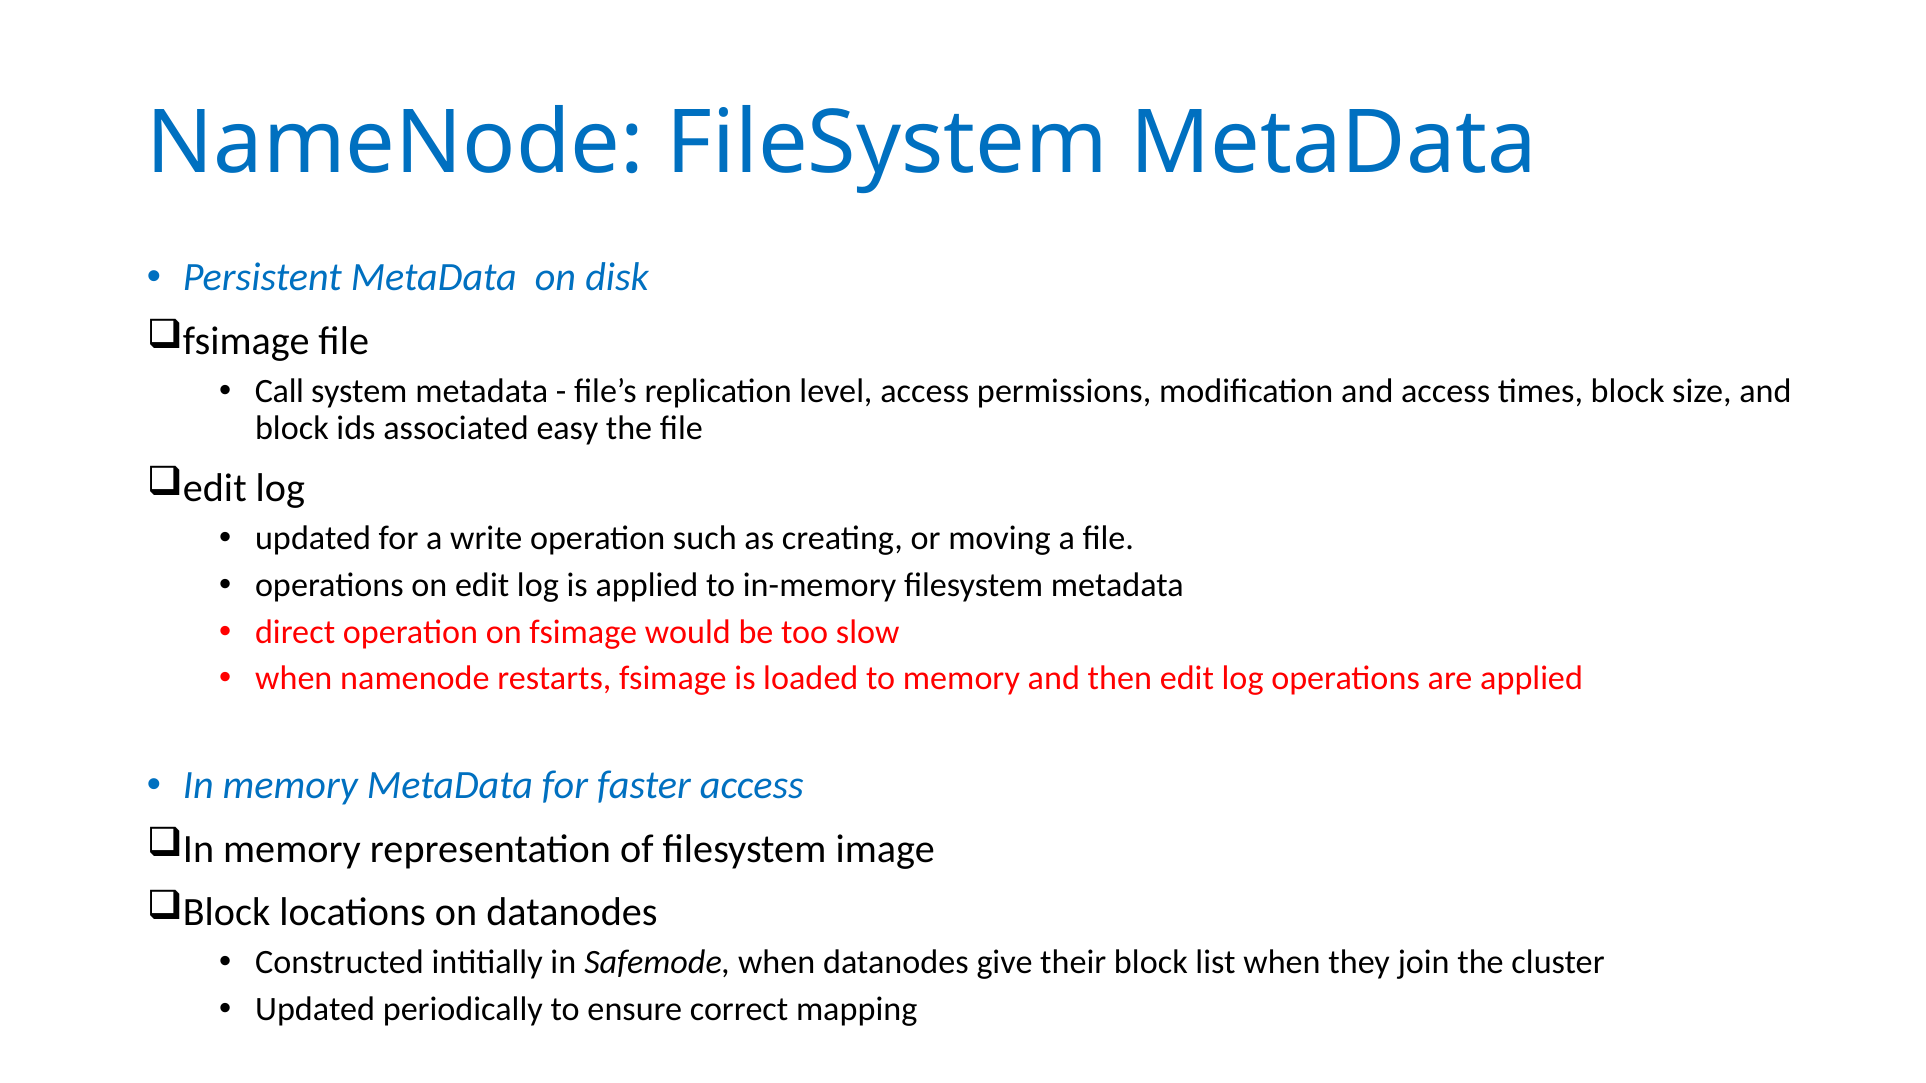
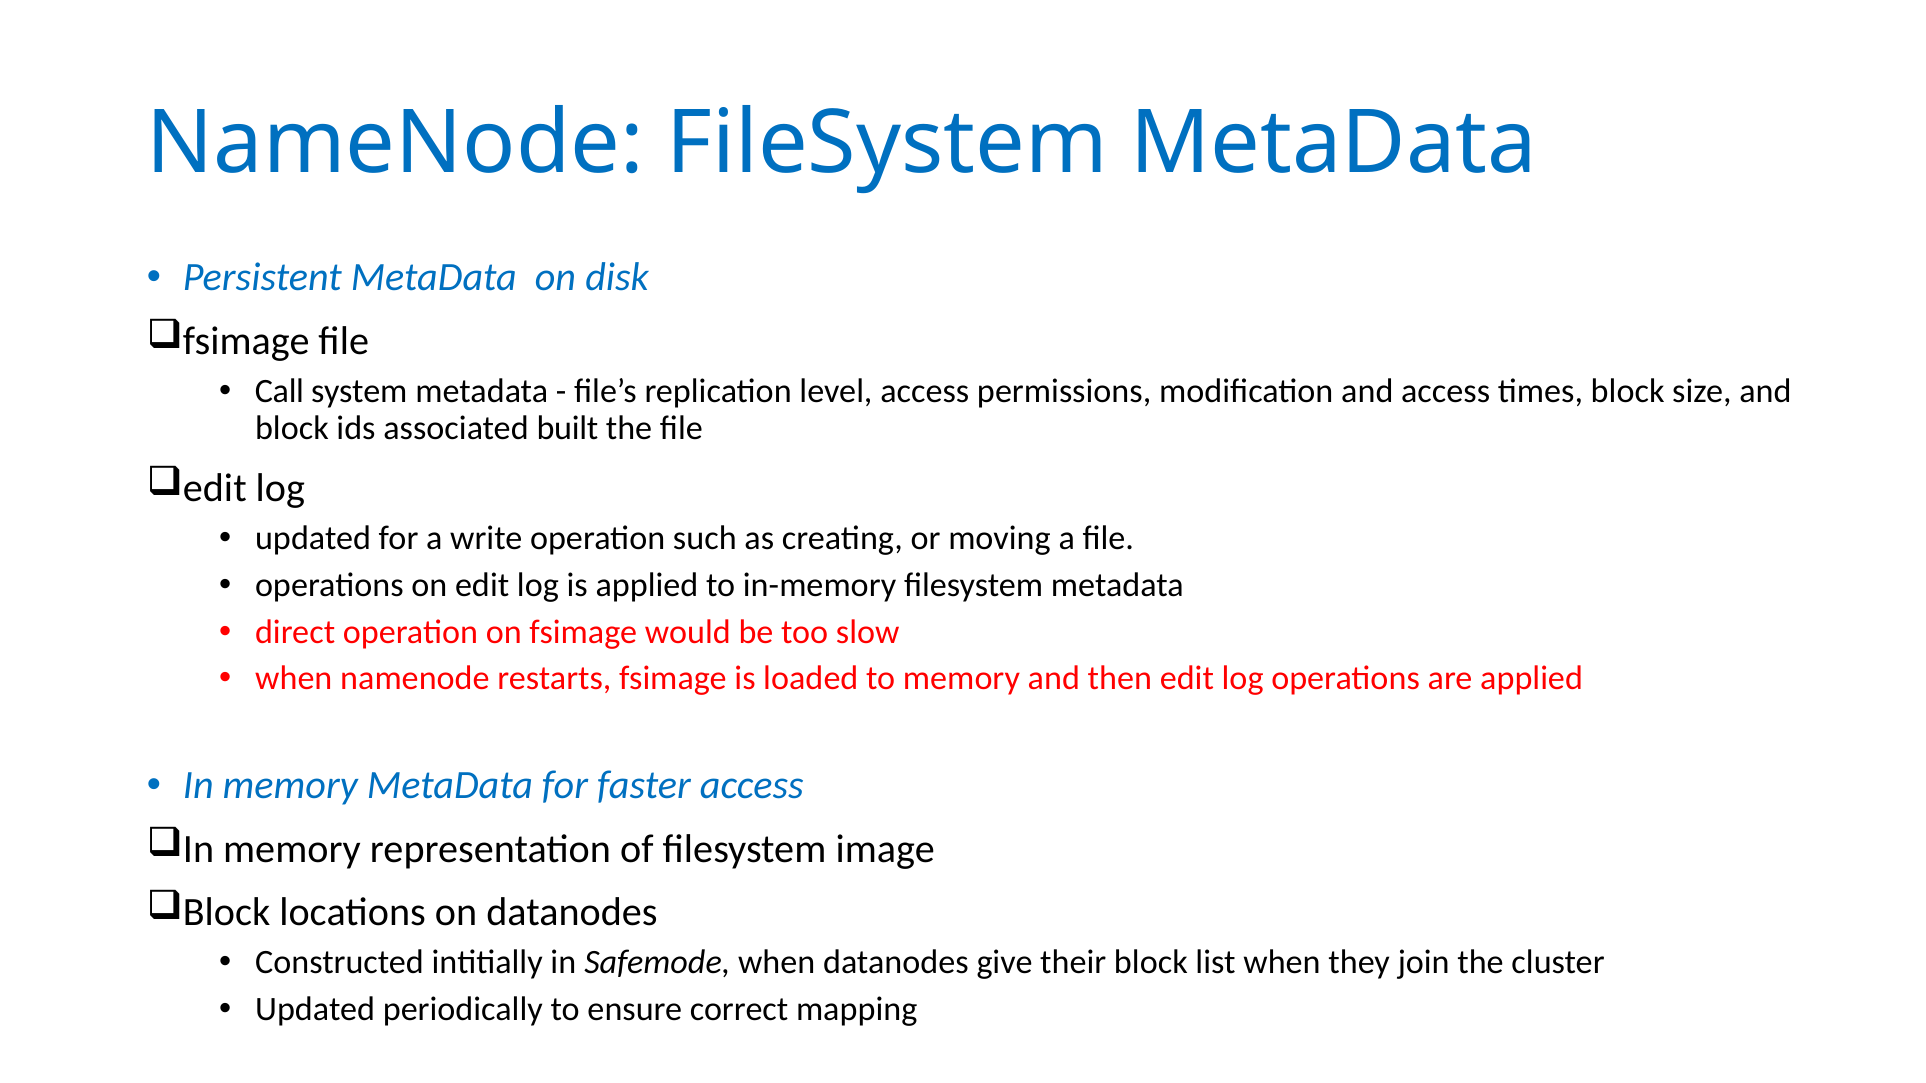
easy: easy -> built
